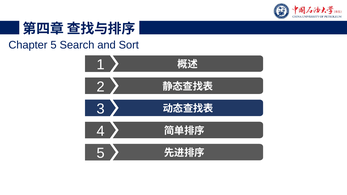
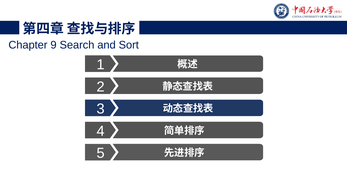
Chapter 5: 5 -> 9
